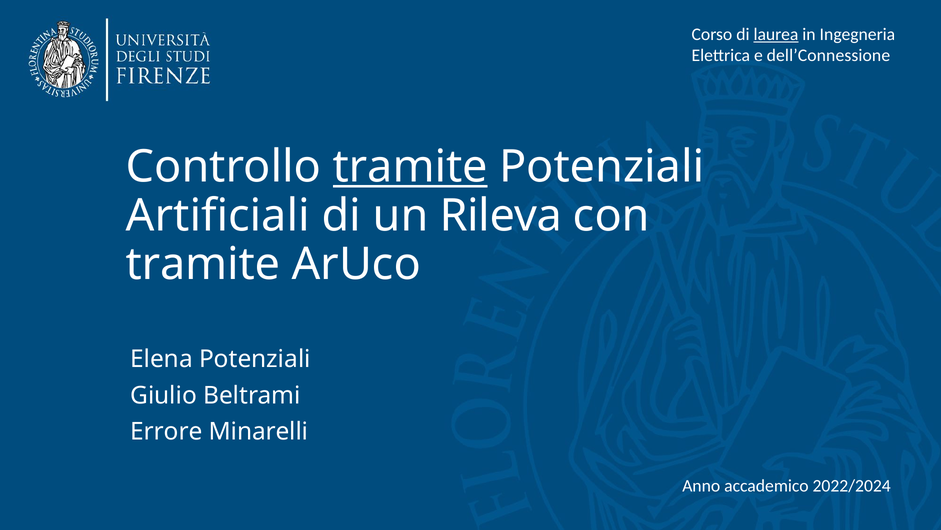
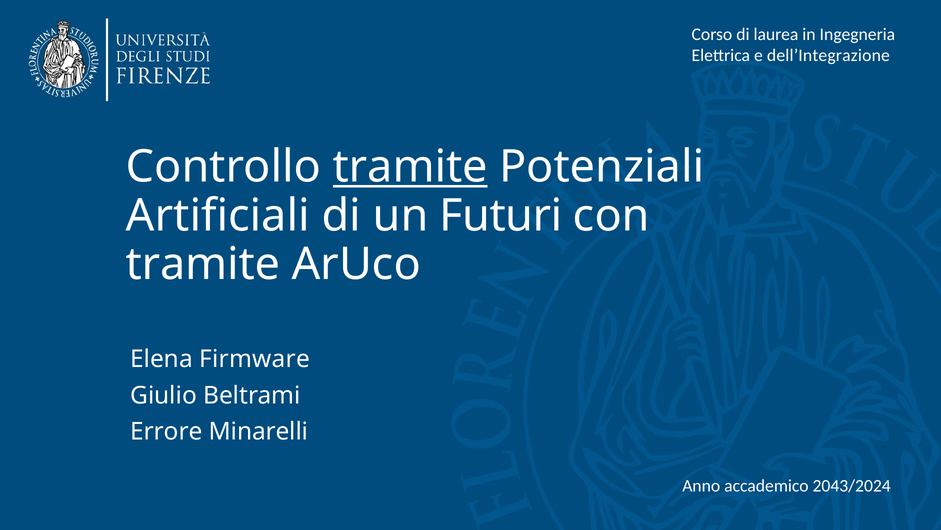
laurea underline: present -> none
dell’Connessione: dell’Connessione -> dell’Integrazione
Rileva: Rileva -> Futuri
Elena Potenziali: Potenziali -> Firmware
2022/2024: 2022/2024 -> 2043/2024
